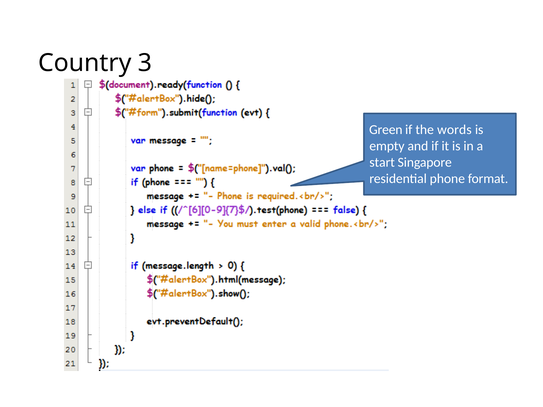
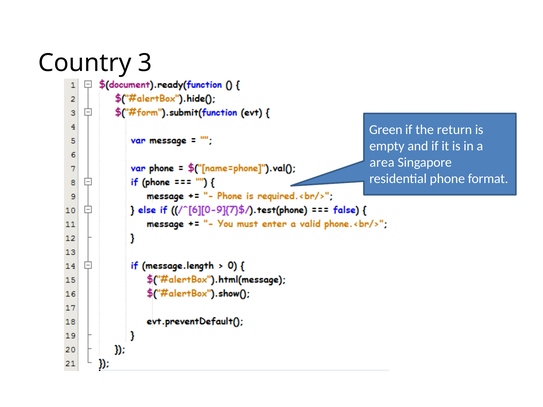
words: words -> return
start: start -> area
